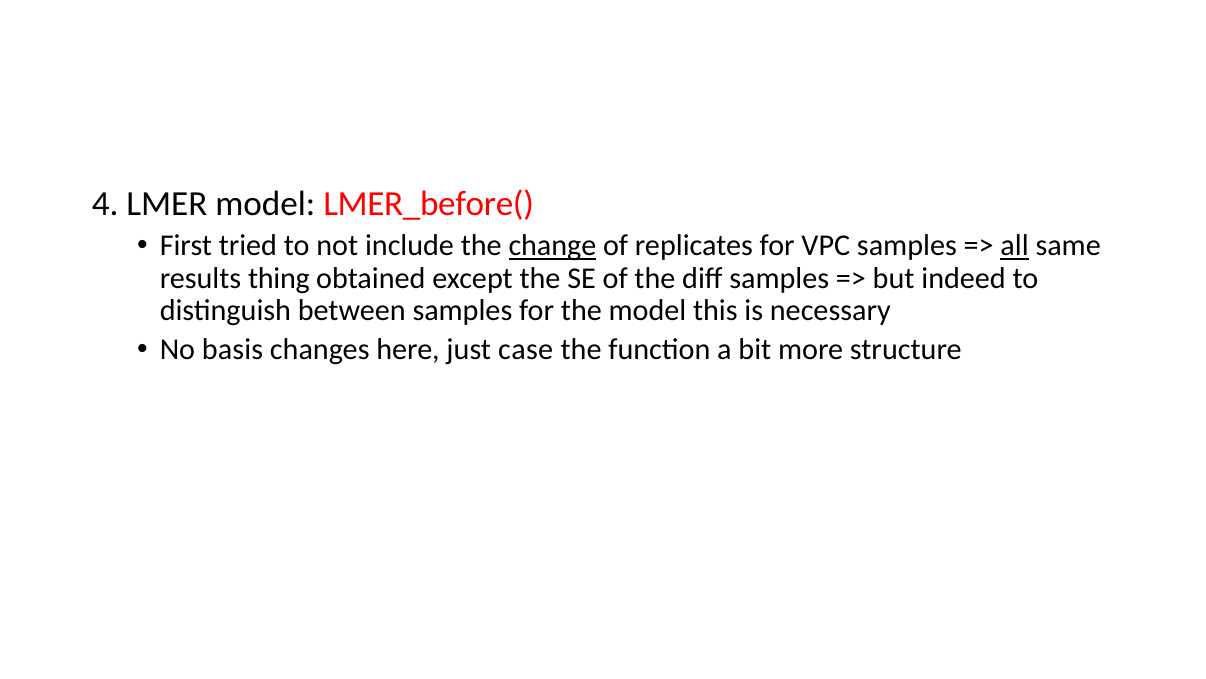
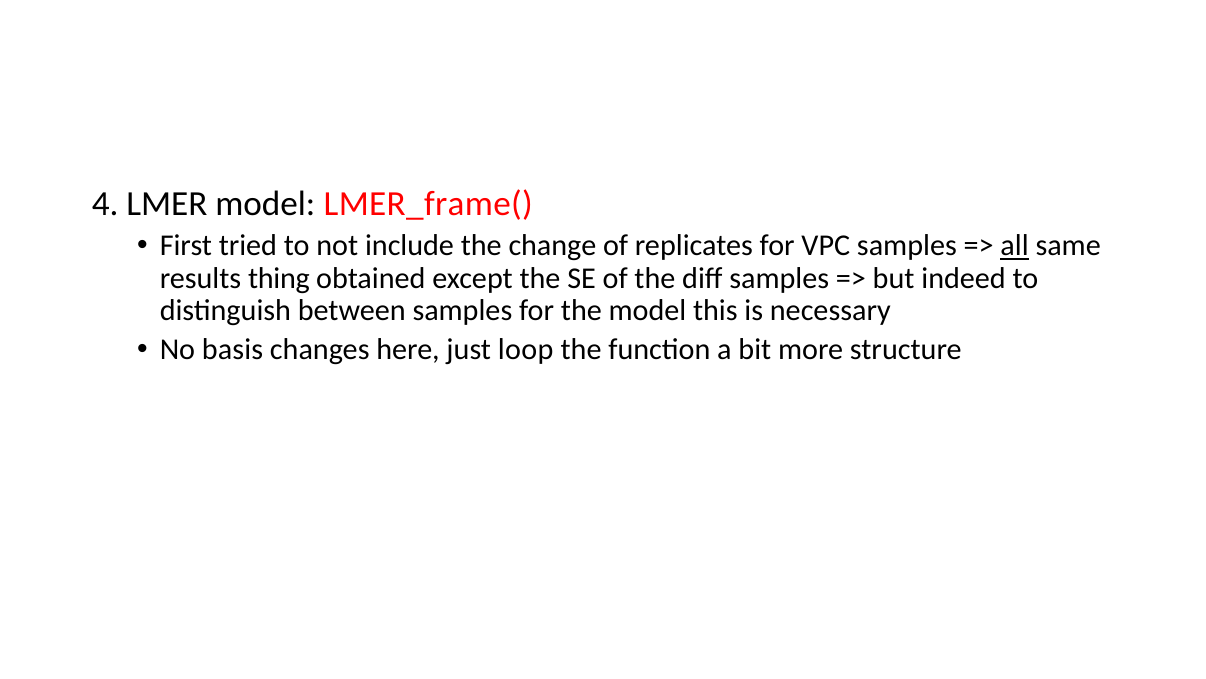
LMER_before(: LMER_before( -> LMER_frame(
change underline: present -> none
case: case -> loop
